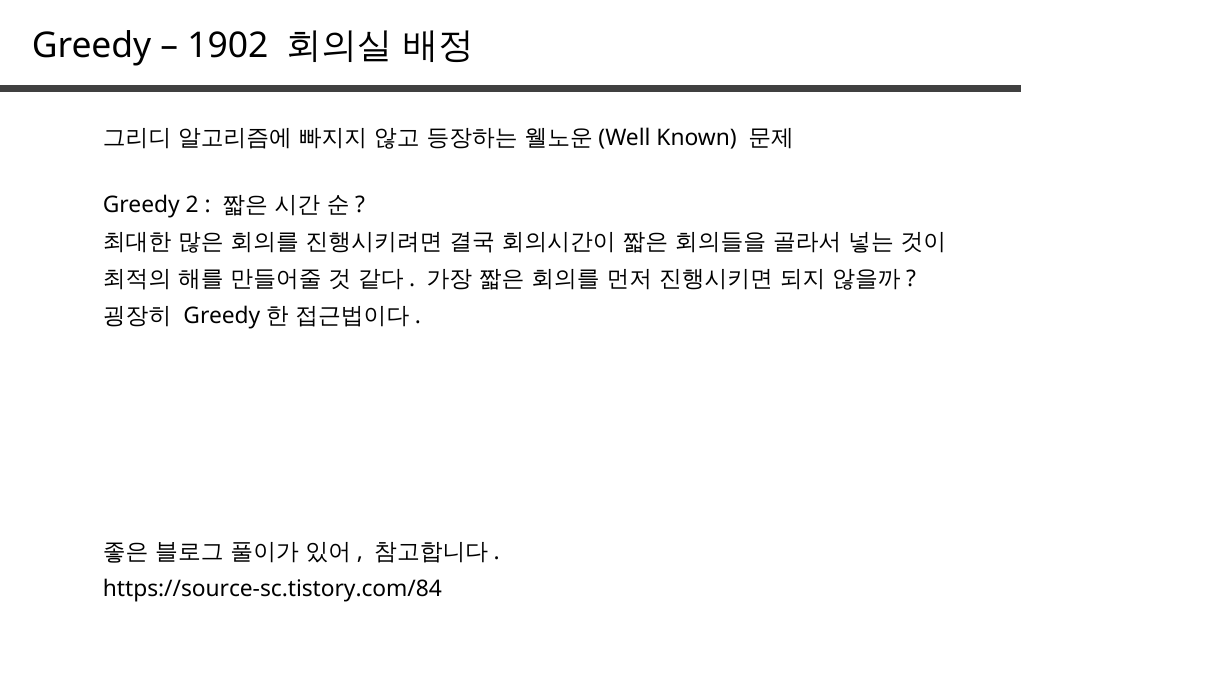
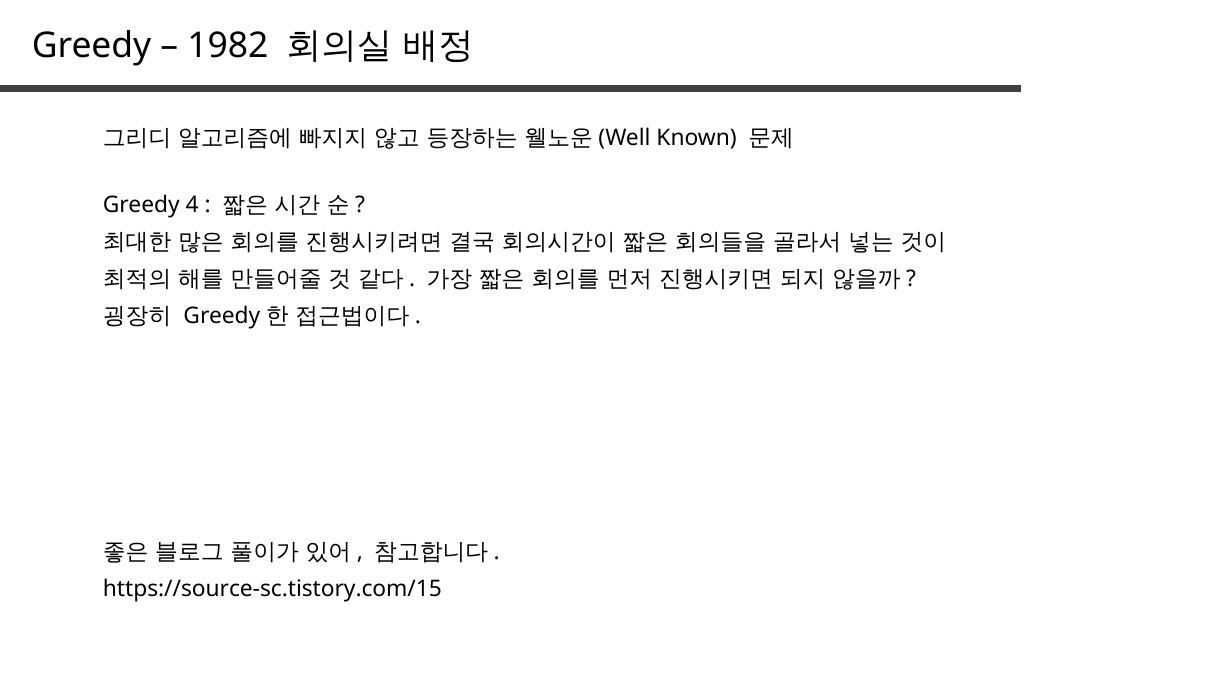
1902: 1902 -> 1982
2: 2 -> 4
https://source-sc.tistory.com/84: https://source-sc.tistory.com/84 -> https://source-sc.tistory.com/15
